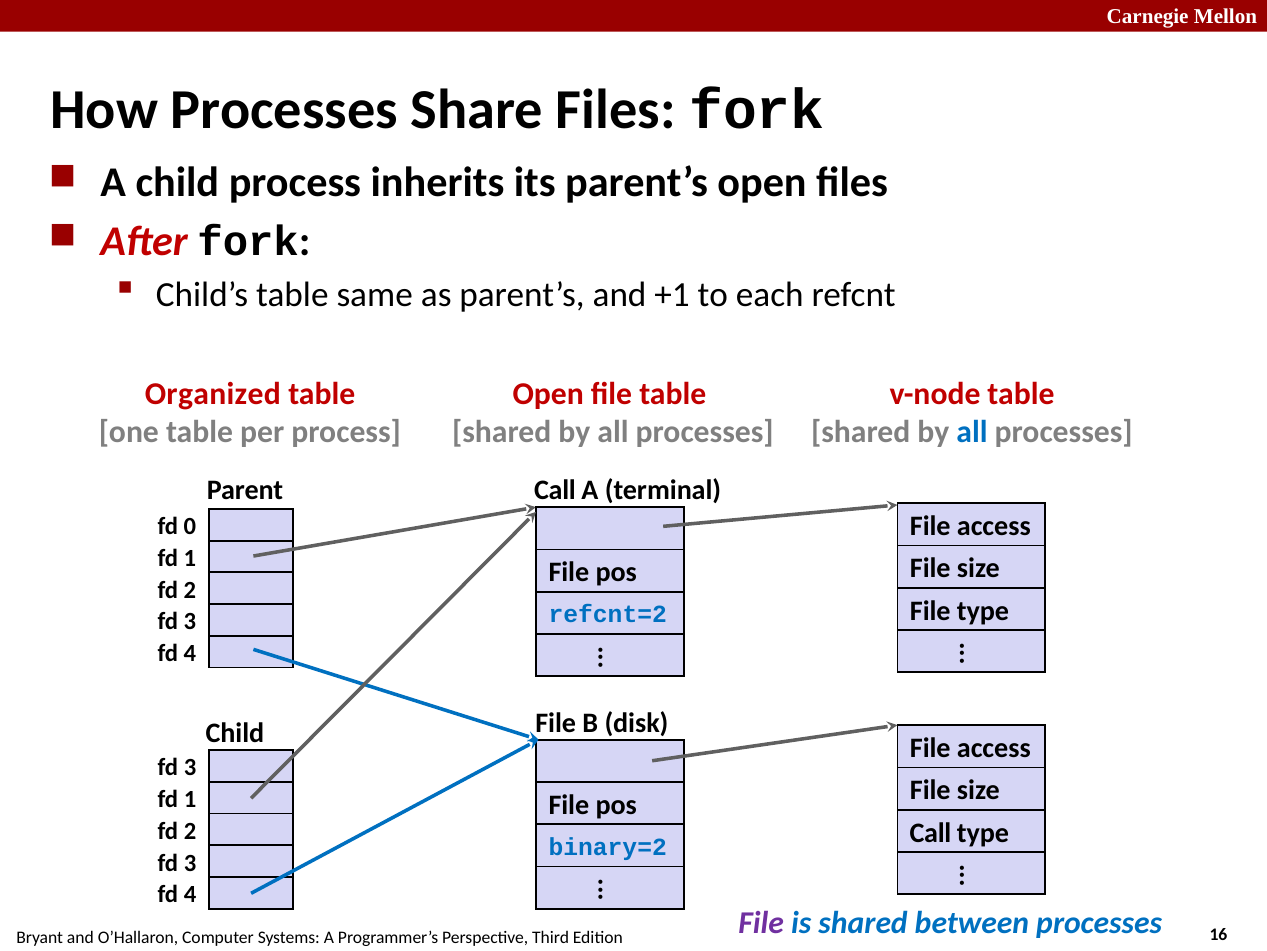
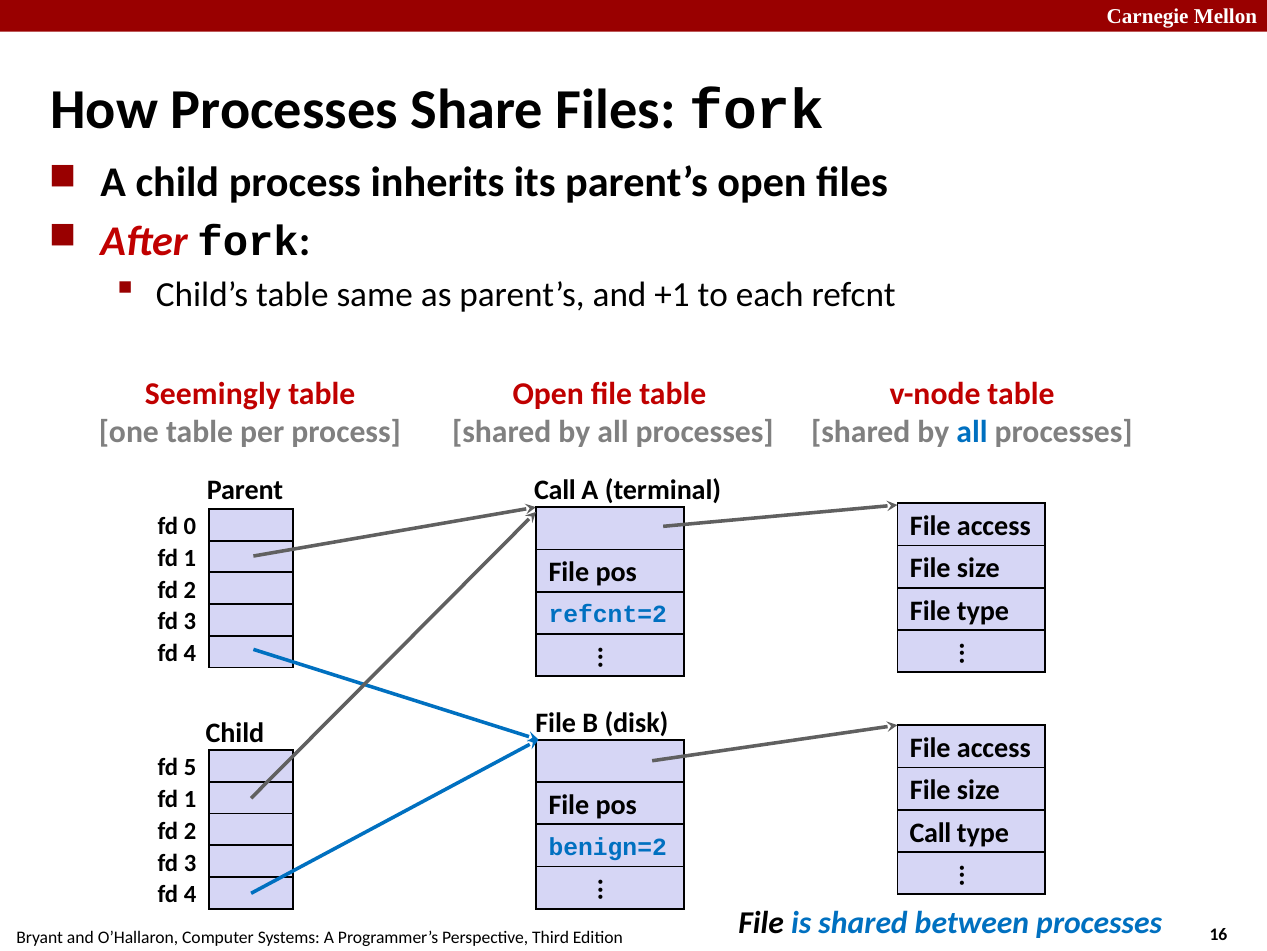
Organized: Organized -> Seemingly
3 at (190, 767): 3 -> 5
binary=2: binary=2 -> benign=2
File at (761, 922) colour: purple -> black
